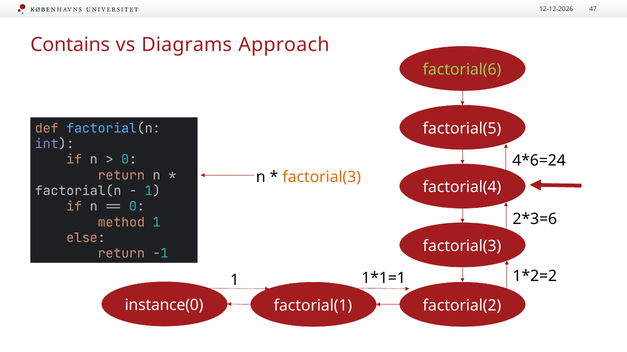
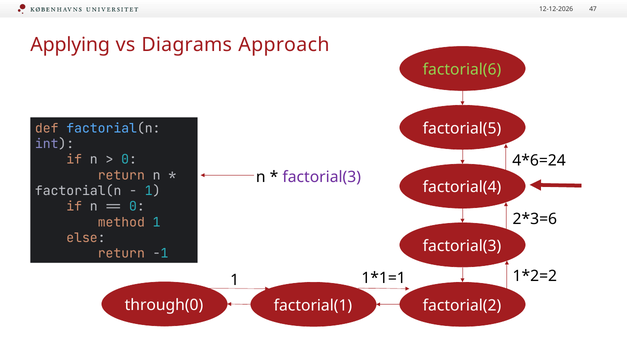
Contains: Contains -> Applying
factorial(3 at (322, 177) colour: orange -> purple
instance(0: instance(0 -> through(0
